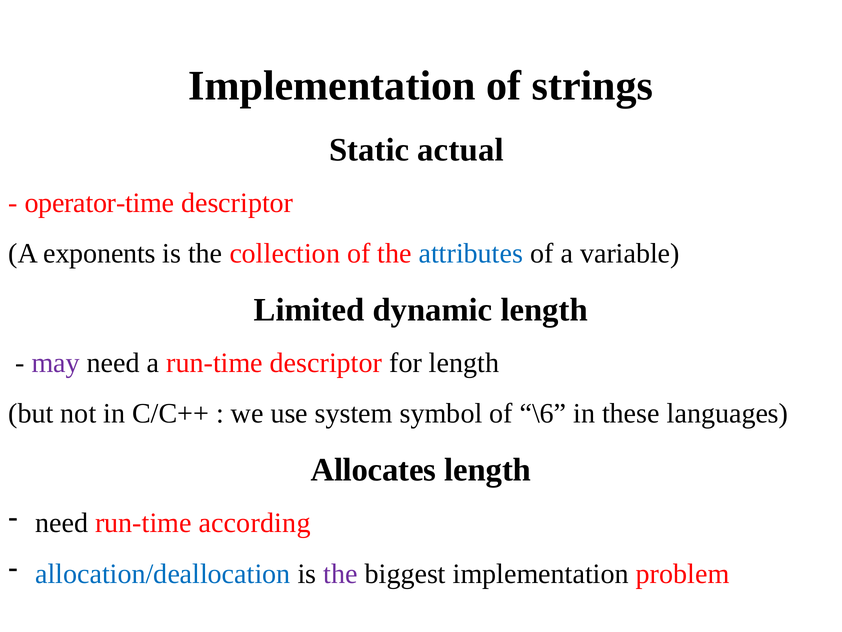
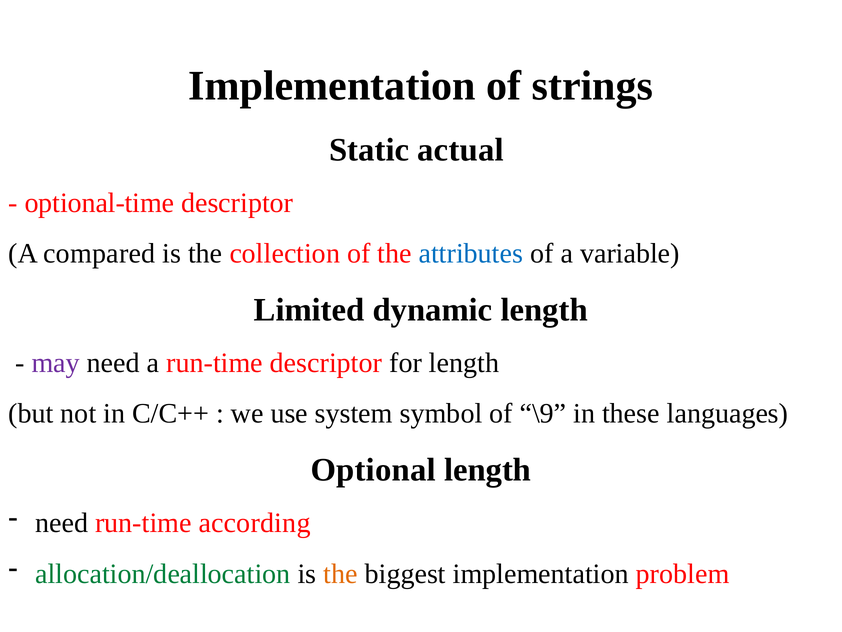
operator-time: operator-time -> optional-time
exponents: exponents -> compared
\6: \6 -> \9
Allocates: Allocates -> Optional
allocation/deallocation colour: blue -> green
the at (341, 573) colour: purple -> orange
